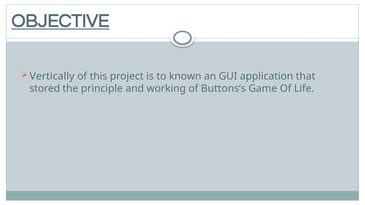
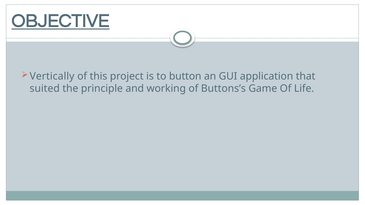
known: known -> button
stored: stored -> suited
